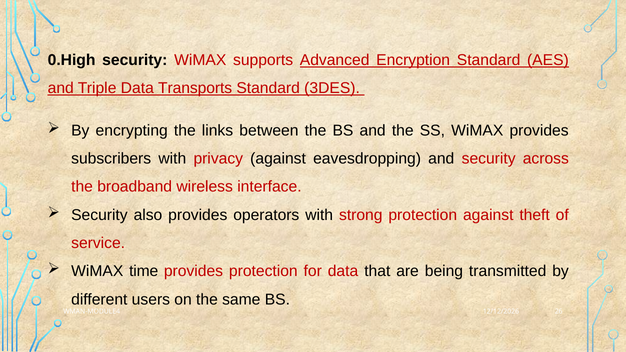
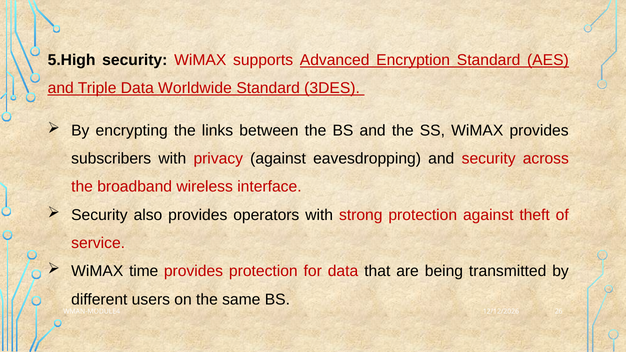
0.High: 0.High -> 5.High
Transports: Transports -> Worldwide
